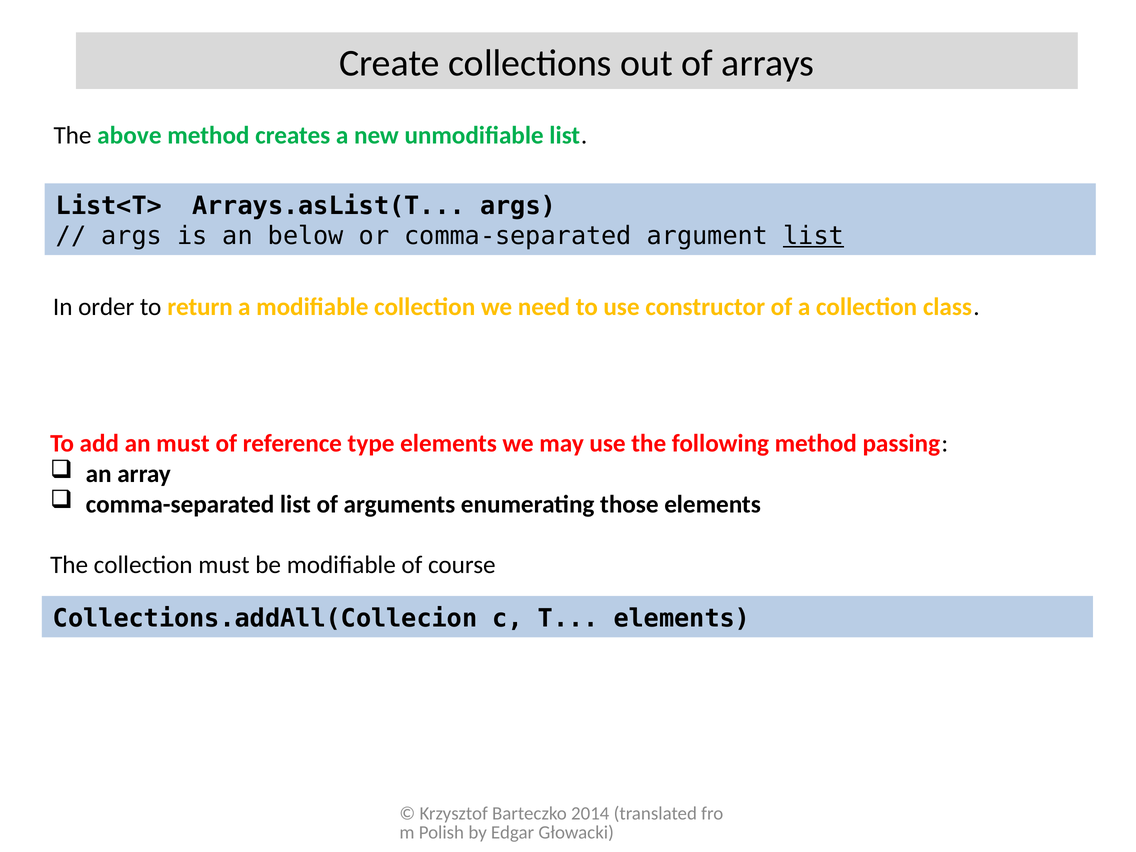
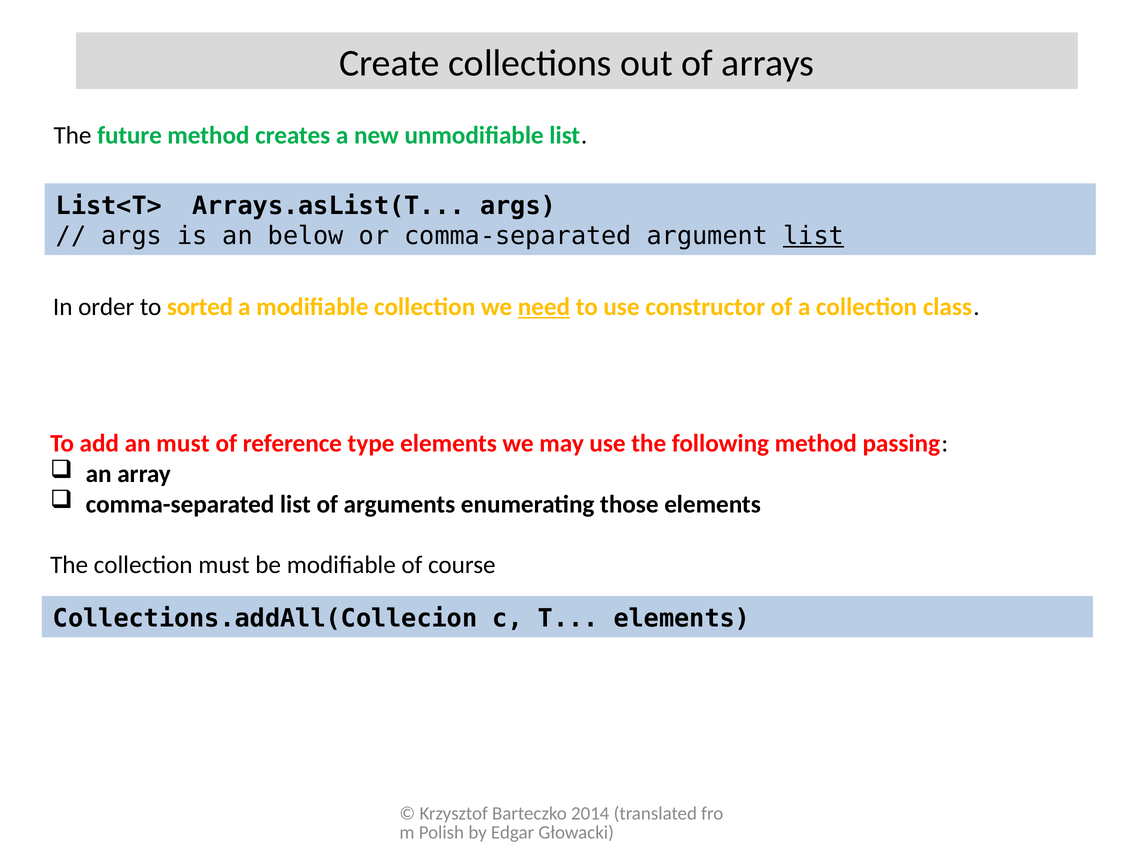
above: above -> future
return: return -> sorted
need underline: none -> present
